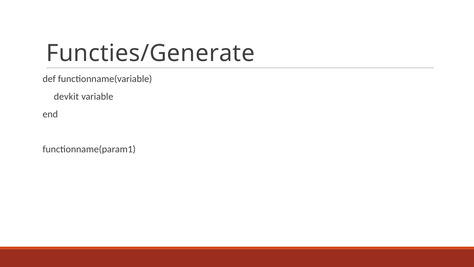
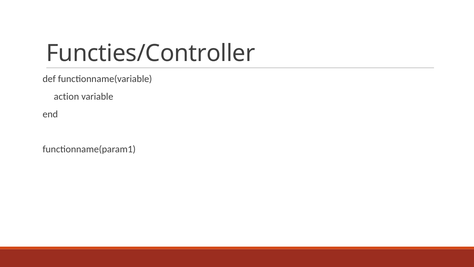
Functies/Generate: Functies/Generate -> Functies/Controller
devkit: devkit -> action
